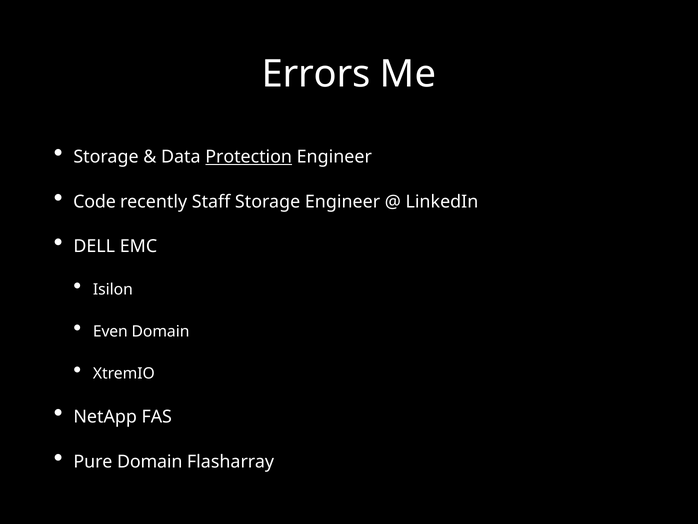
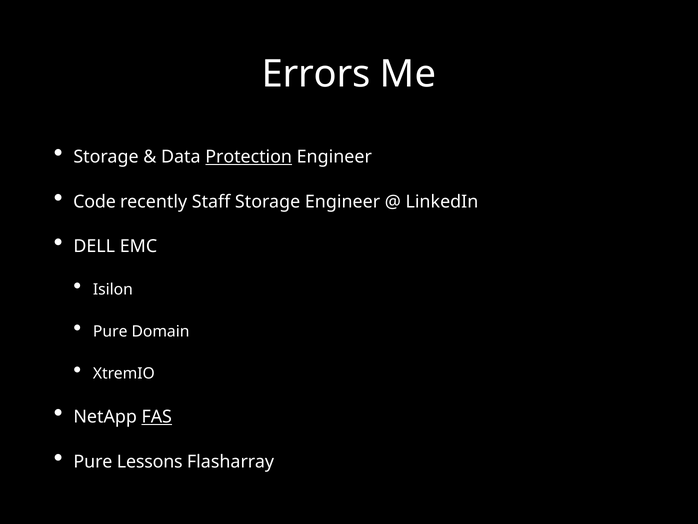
Even at (110, 331): Even -> Pure
FAS underline: none -> present
Pure Domain: Domain -> Lessons
